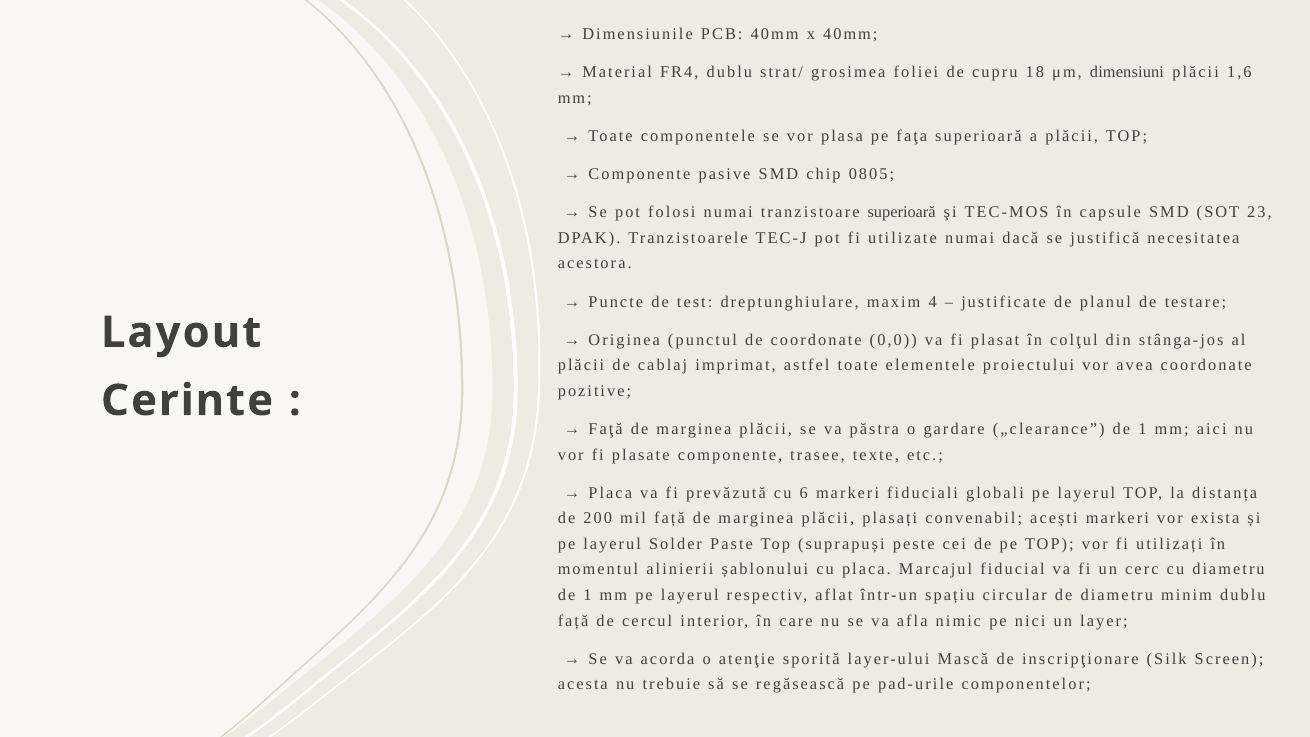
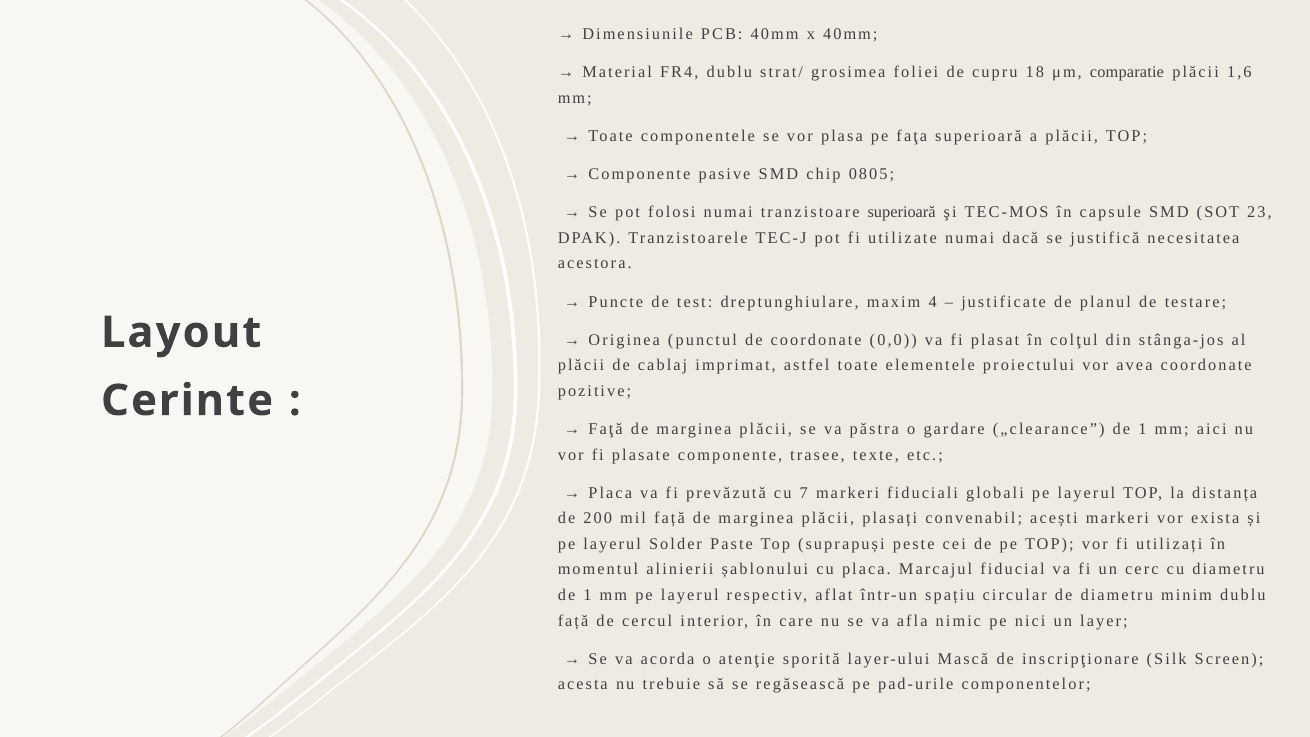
dimensiuni: dimensiuni -> comparatie
6: 6 -> 7
